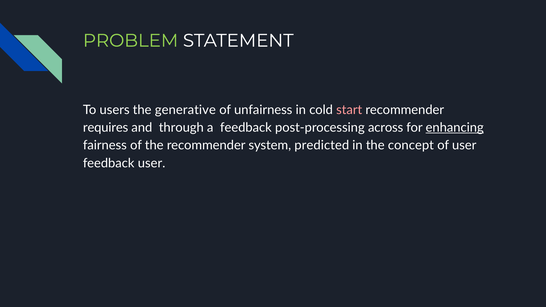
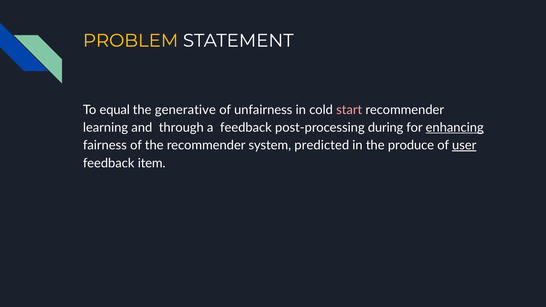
PROBLEM colour: light green -> yellow
users: users -> equal
requires: requires -> learning
across: across -> during
concept: concept -> produce
user at (464, 145) underline: none -> present
feedback user: user -> item
